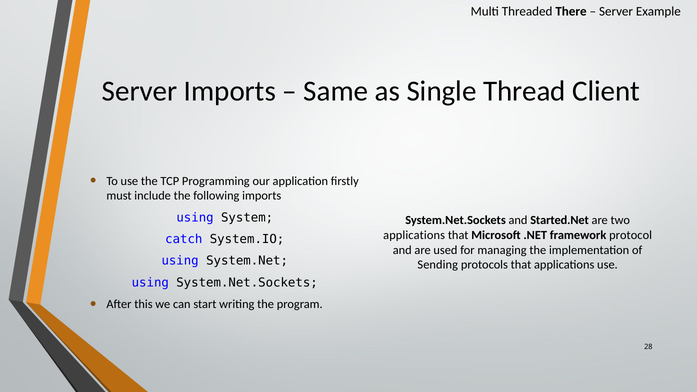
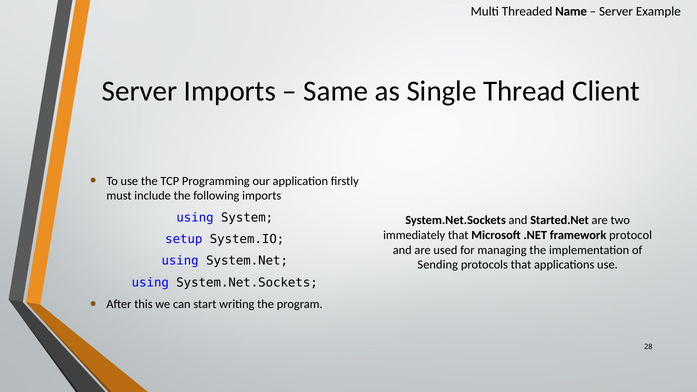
There: There -> Name
applications at (414, 235): applications -> immediately
catch: catch -> setup
